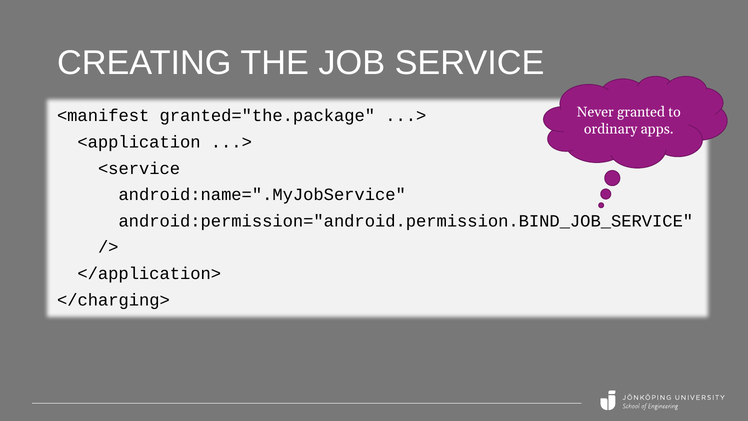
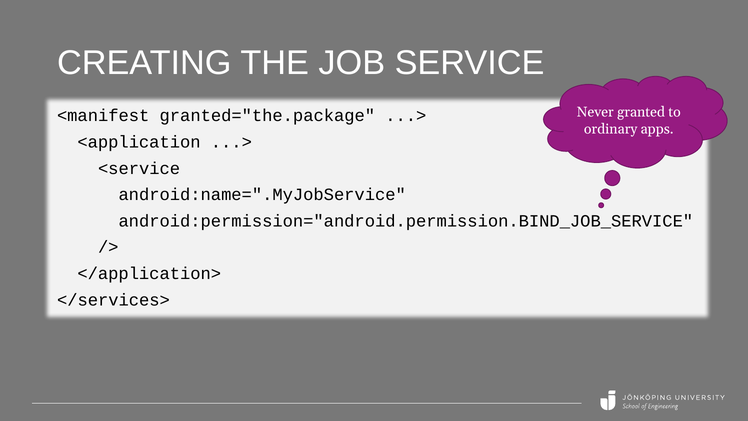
</charging>: </charging> -> </services>
